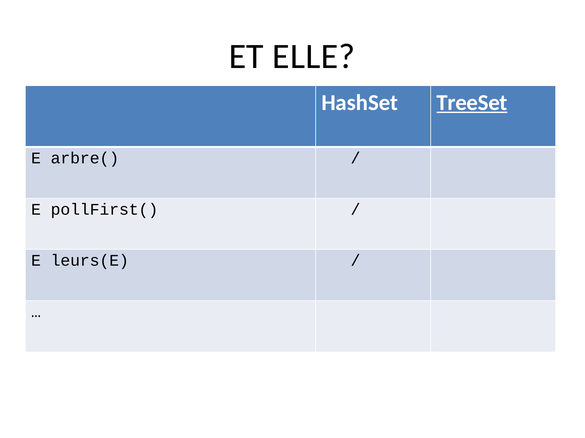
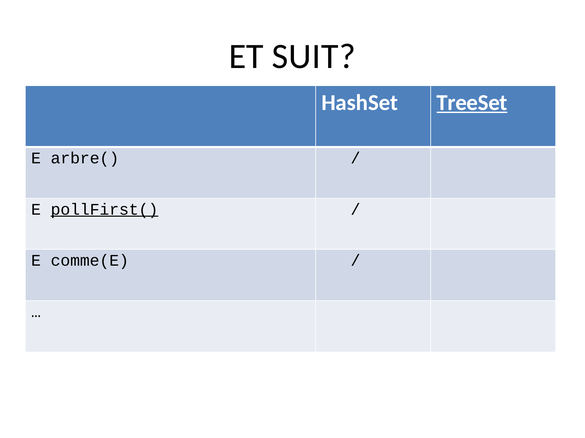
ELLE: ELLE -> SUIT
pollFirst( underline: none -> present
leurs(E: leurs(E -> comme(E
